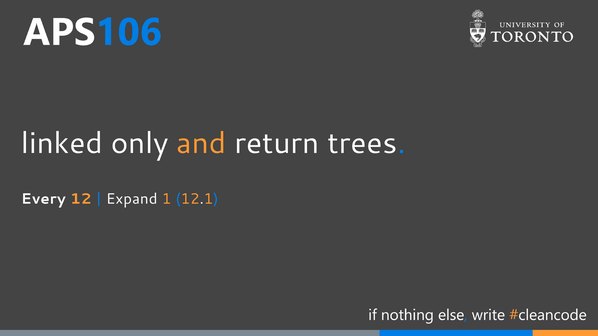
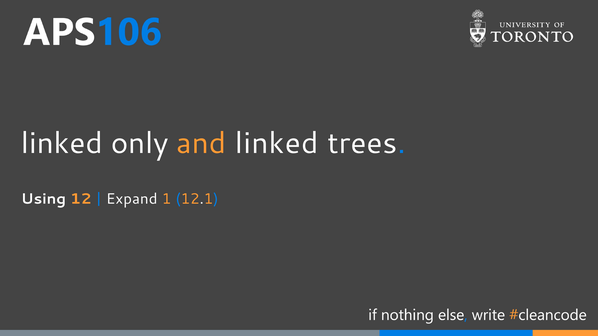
and return: return -> linked
Every: Every -> Using
